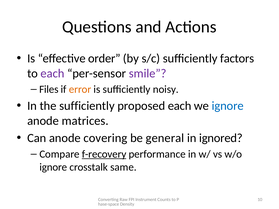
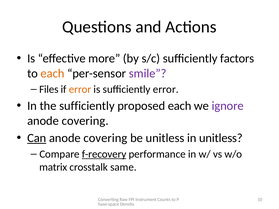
order: order -> more
each at (52, 73) colour: purple -> orange
sufficiently noisy: noisy -> error
ignore at (228, 106) colour: blue -> purple
matrices at (85, 121): matrices -> covering
Can underline: none -> present
be general: general -> unitless
in ignored: ignored -> unitless
ignore at (53, 167): ignore -> matrix
